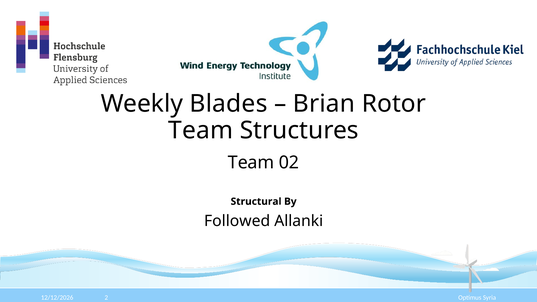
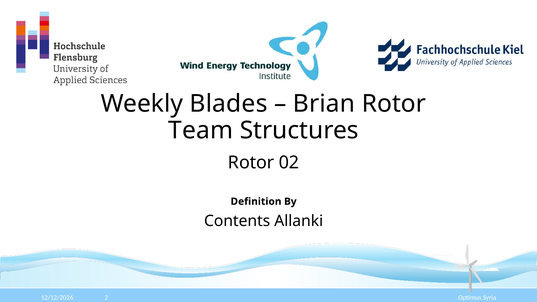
Team at (251, 163): Team -> Rotor
Structural: Structural -> Definition
Followed: Followed -> Contents
